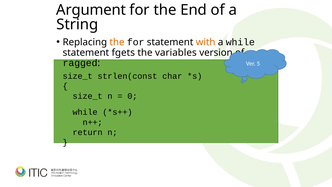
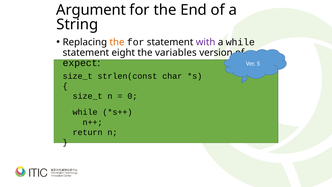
with colour: orange -> purple
fgets: fgets -> eight
ragged: ragged -> expect
